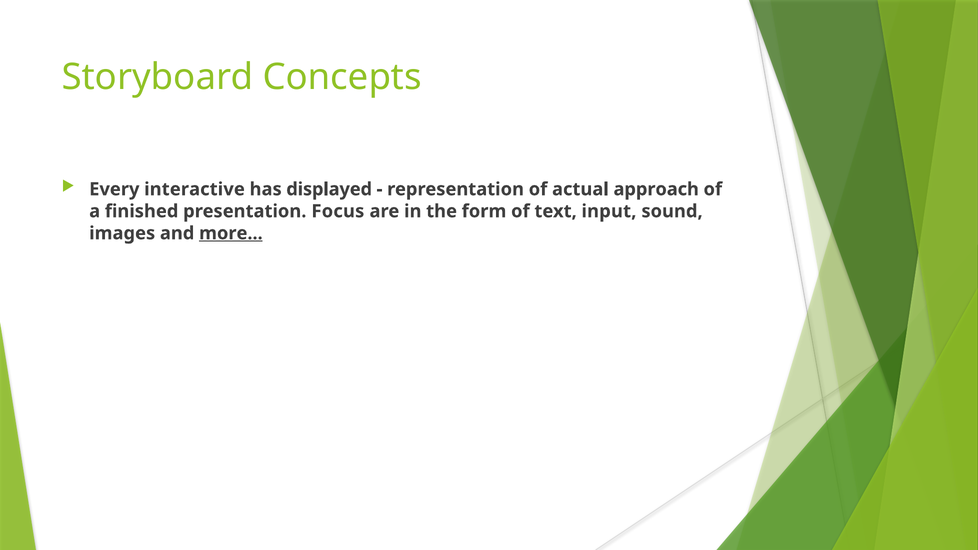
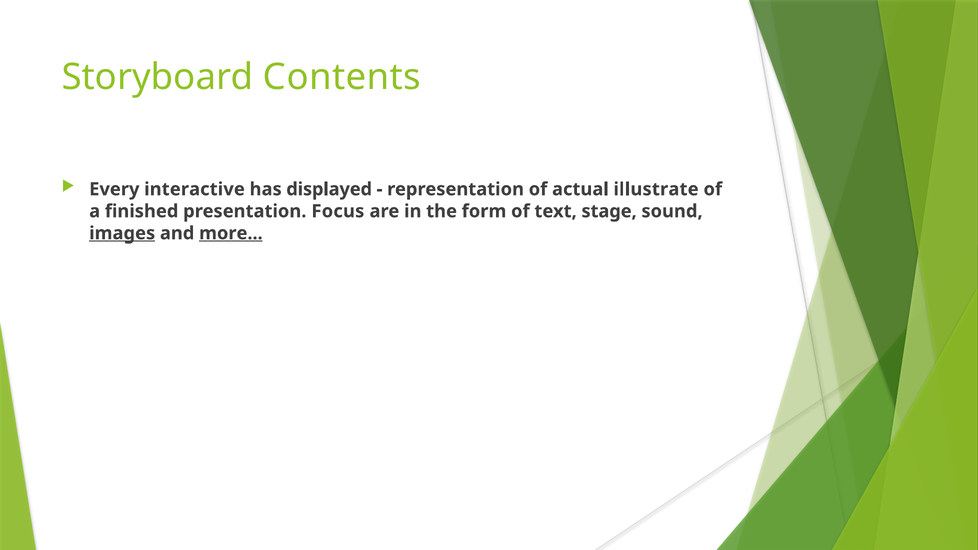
Concepts: Concepts -> Contents
approach: approach -> illustrate
input: input -> stage
images underline: none -> present
